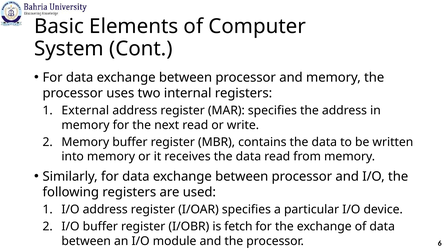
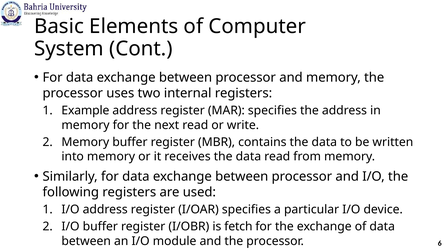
External: External -> Example
